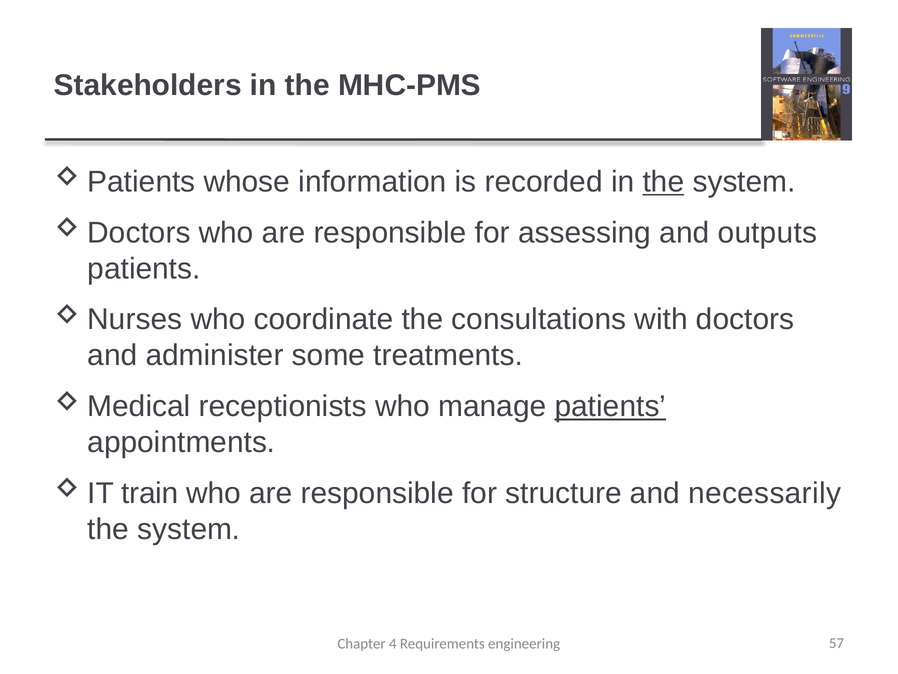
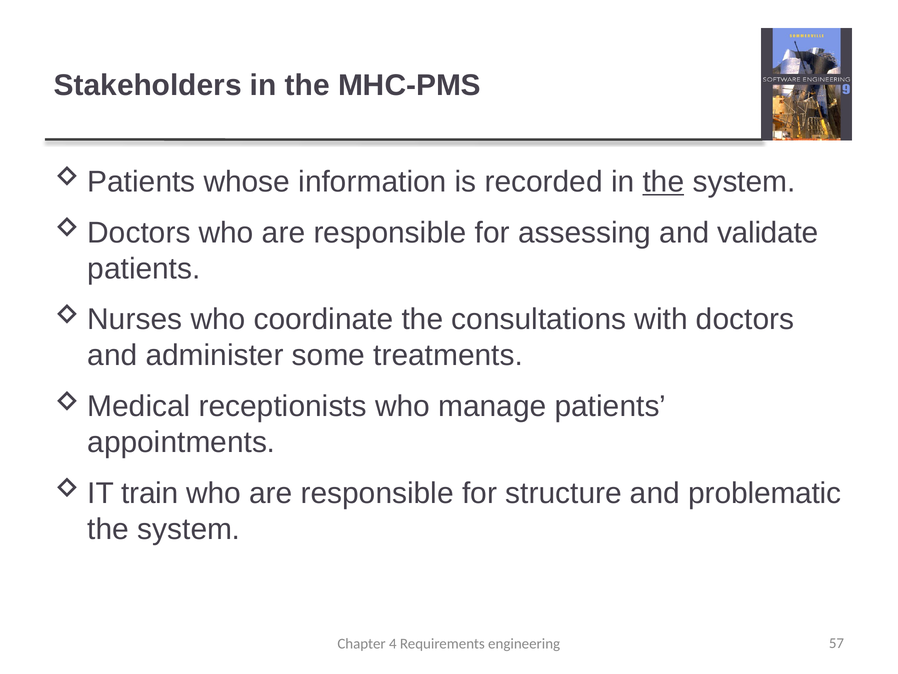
outputs: outputs -> validate
patients at (610, 406) underline: present -> none
necessarily: necessarily -> problematic
